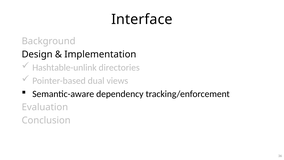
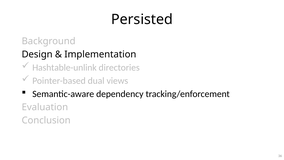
Interface: Interface -> Persisted
